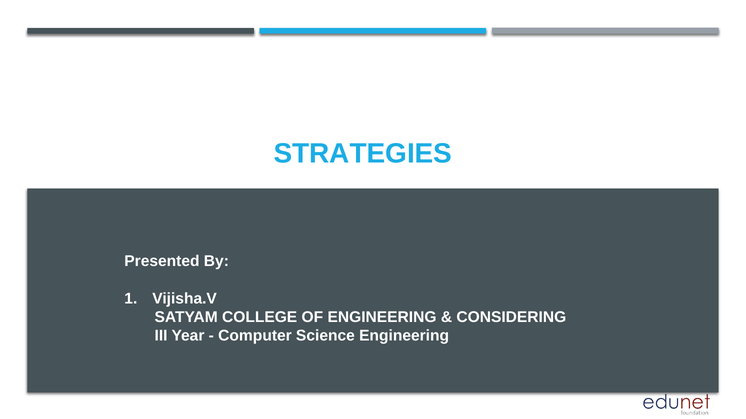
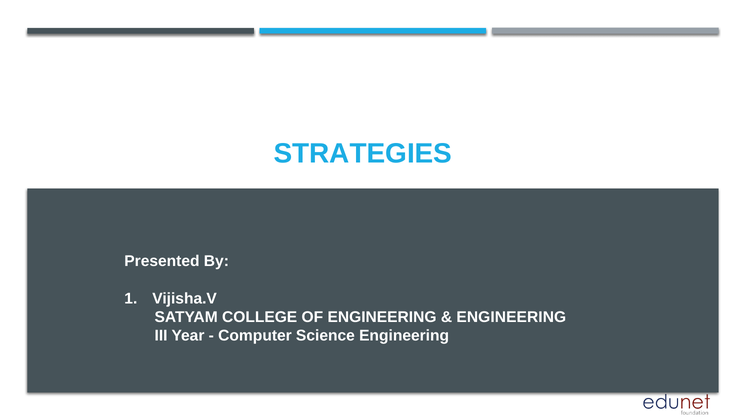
CONSIDERING at (511, 318): CONSIDERING -> ENGINEERING
